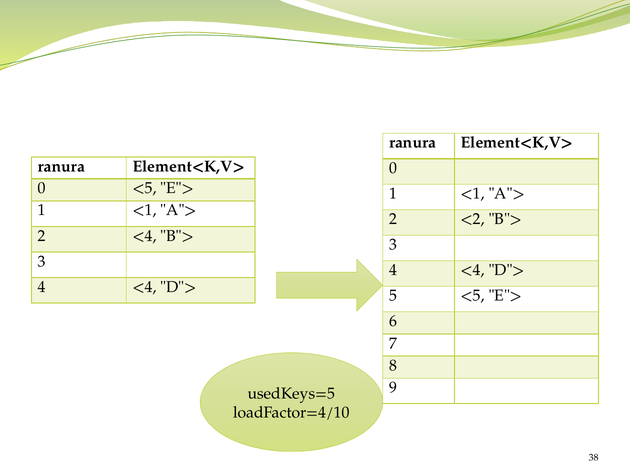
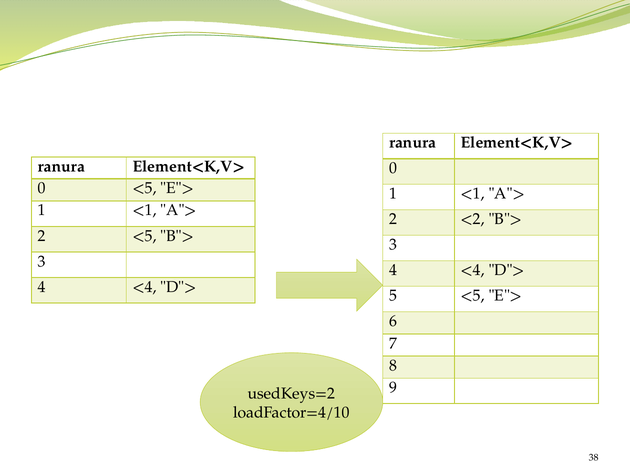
2 <4: <4 -> <5
usedKeys=5: usedKeys=5 -> usedKeys=2
